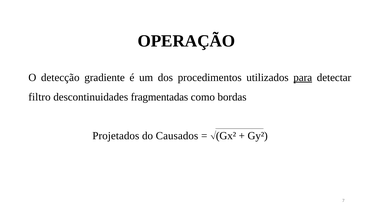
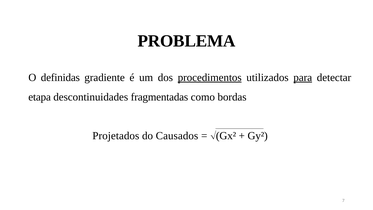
OPERAÇÃO: OPERAÇÃO -> PROBLEMA
detecção: detecção -> definidas
procedimentos underline: none -> present
filtro: filtro -> etapa
